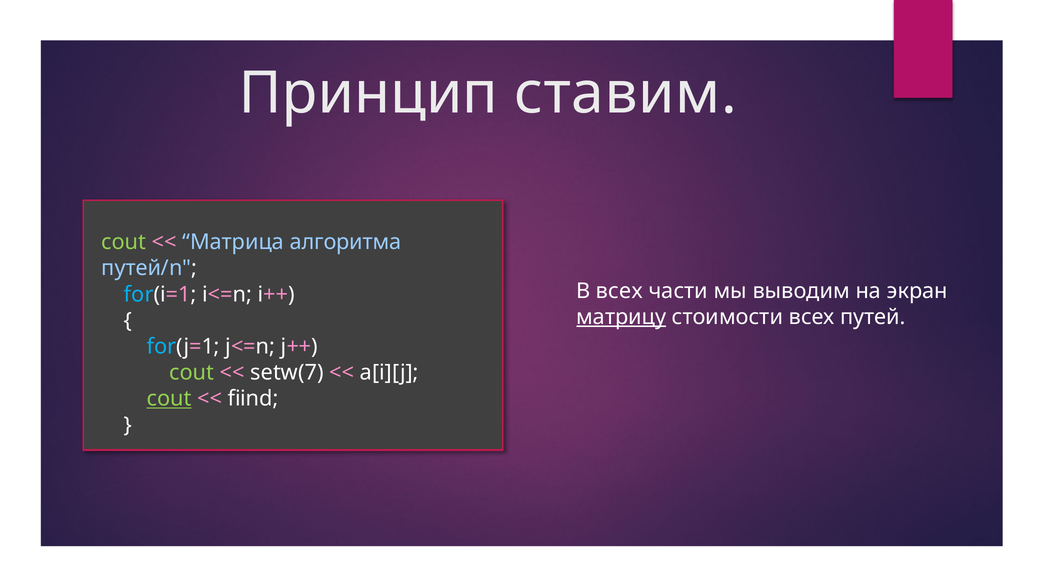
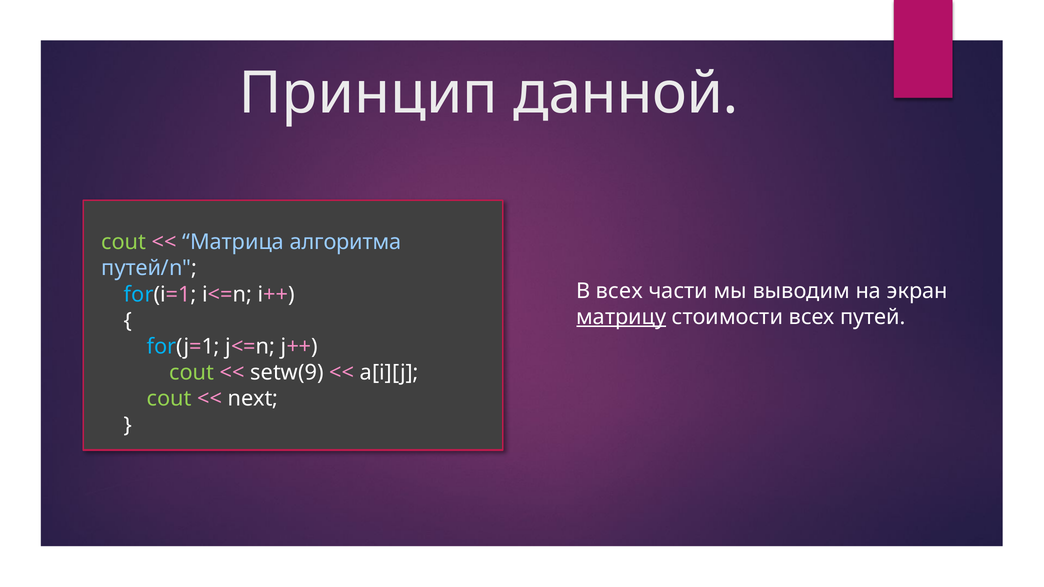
ставим: ставим -> данной
setw(7: setw(7 -> setw(9
cout at (169, 399) underline: present -> none
fiind: fiind -> next
